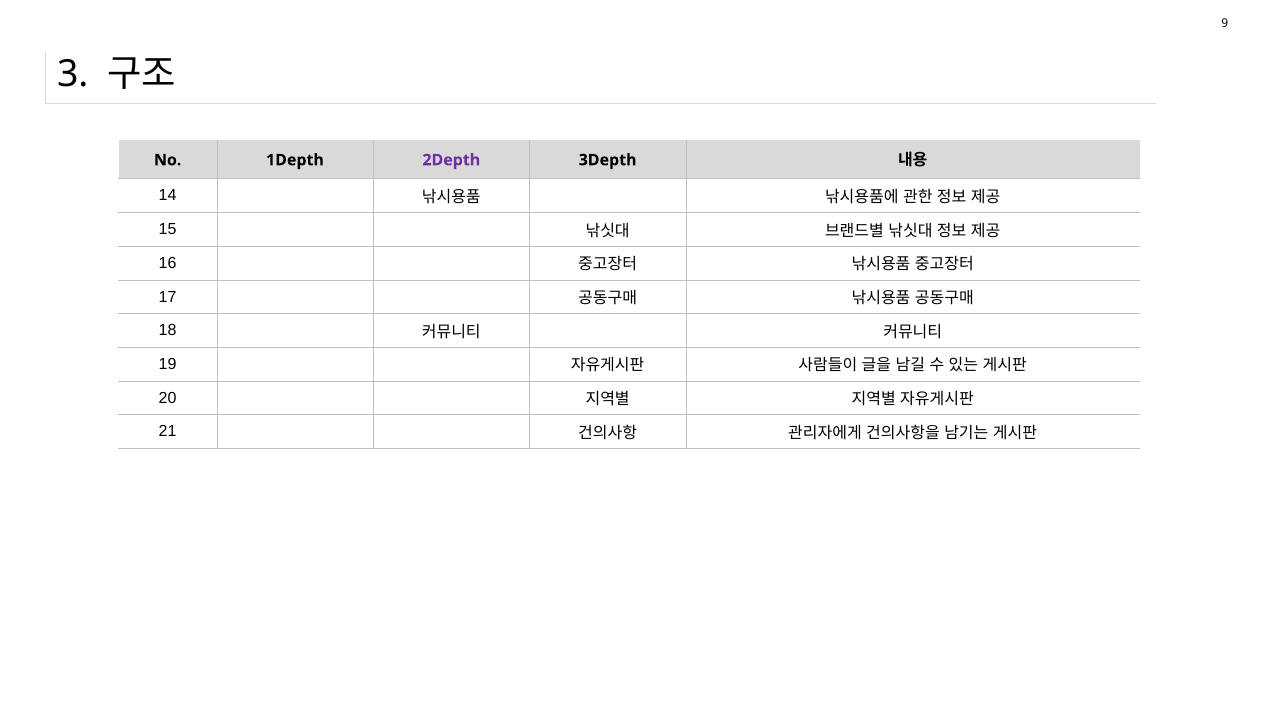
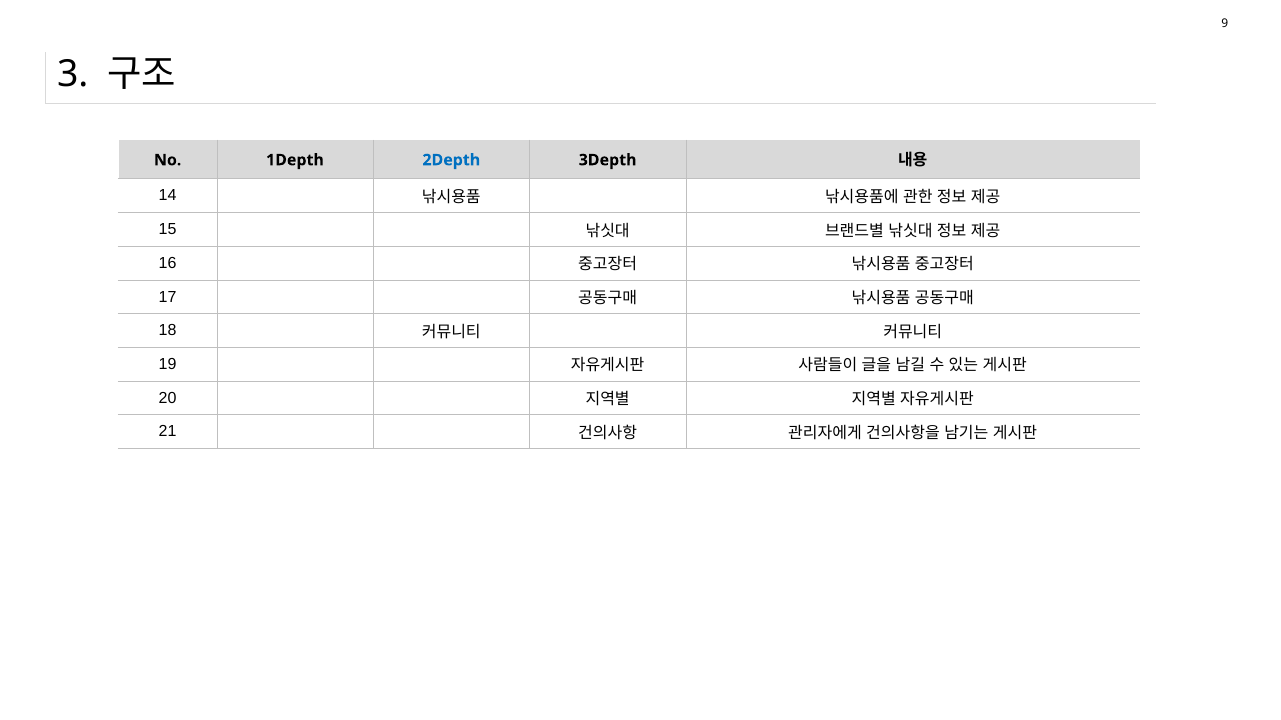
2Depth colour: purple -> blue
